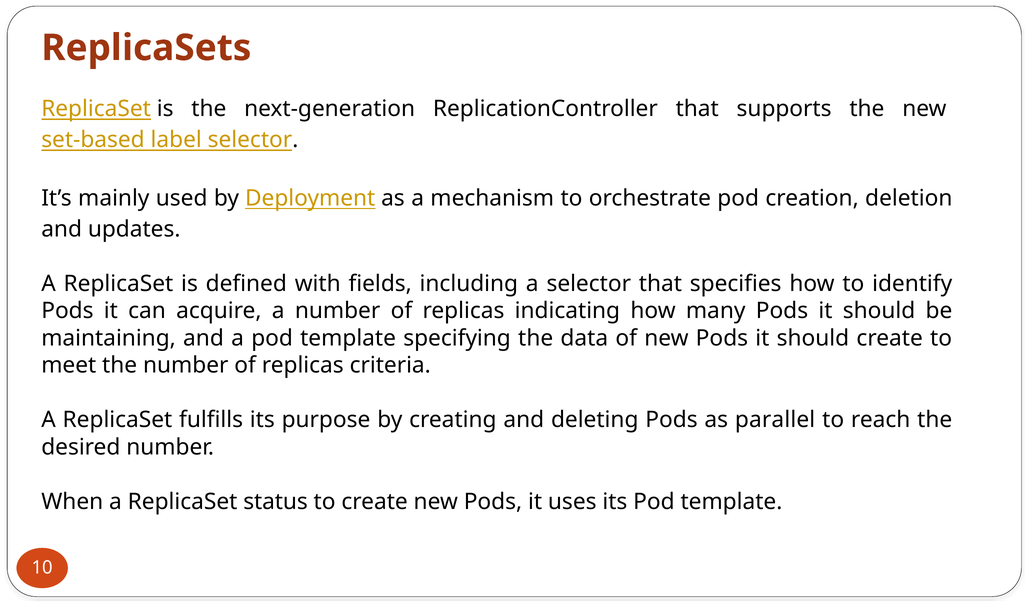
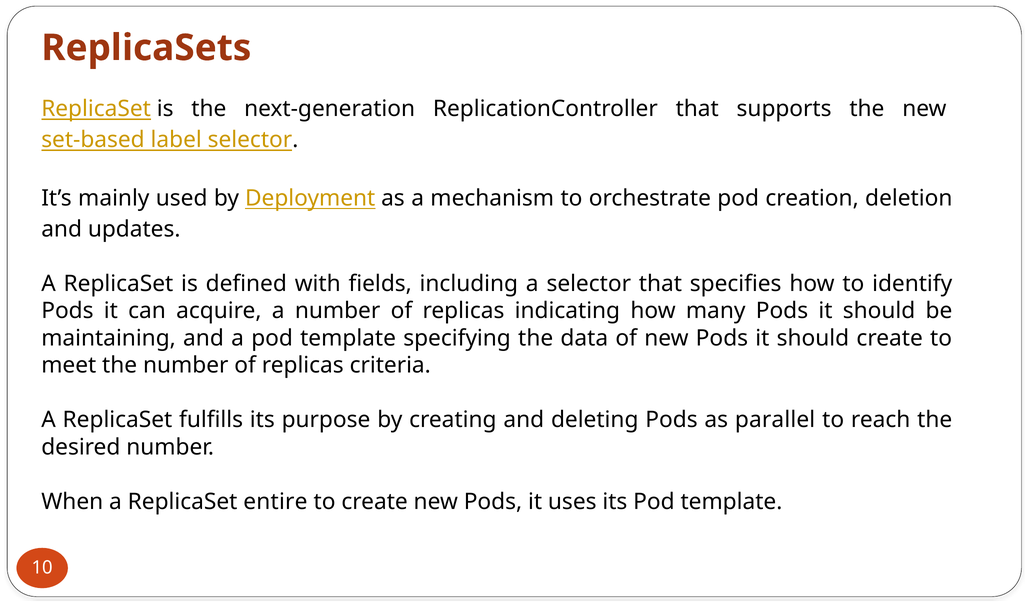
status: status -> entire
